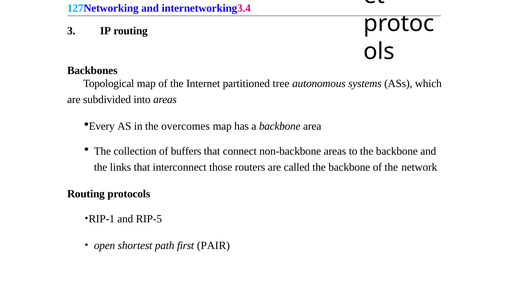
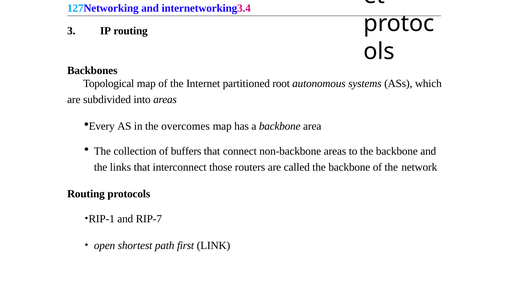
tree: tree -> root
RIP-5: RIP-5 -> RIP-7
PAIR: PAIR -> LINK
